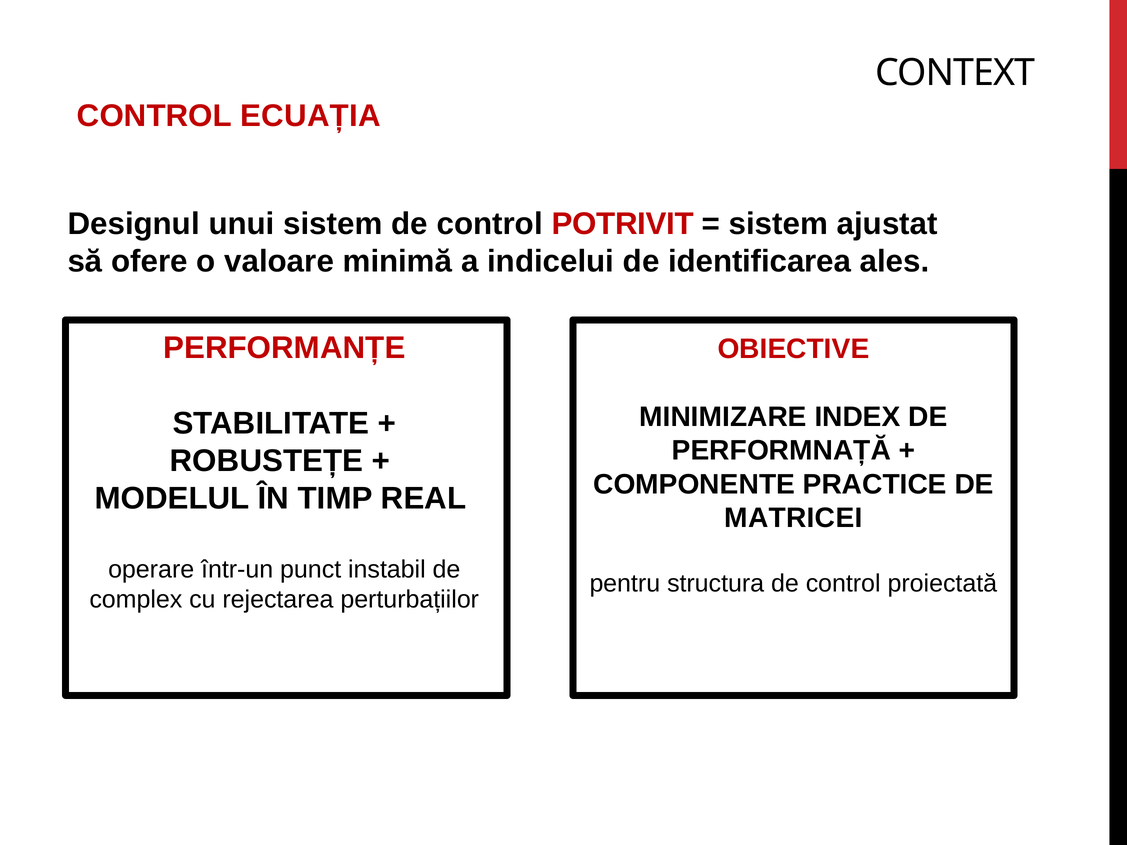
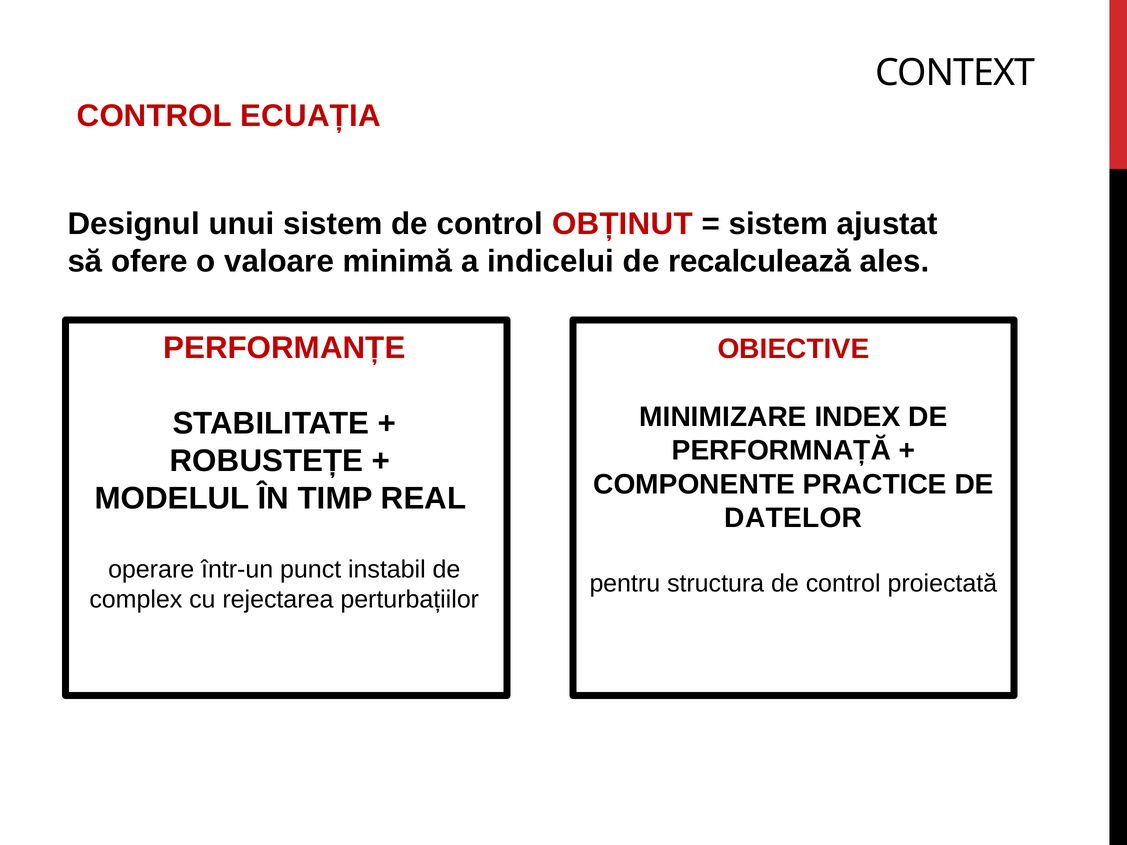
POTRIVIT: POTRIVIT -> OBȚINUT
identificarea: identificarea -> recalculează
MATRICEI: MATRICEI -> DATELOR
